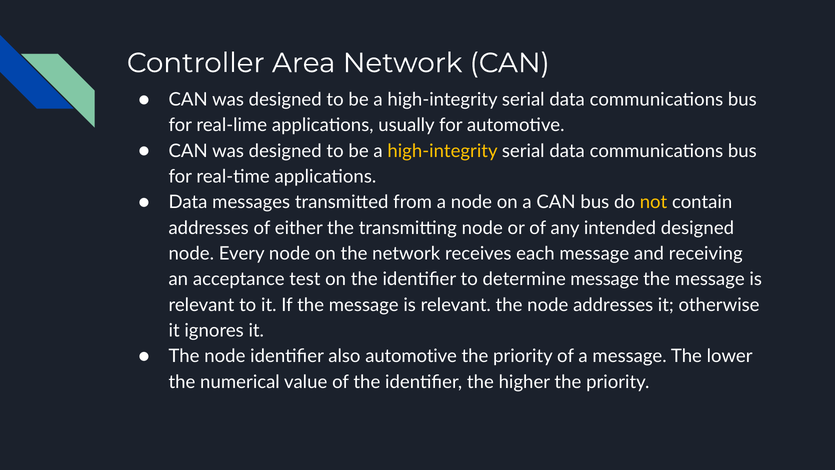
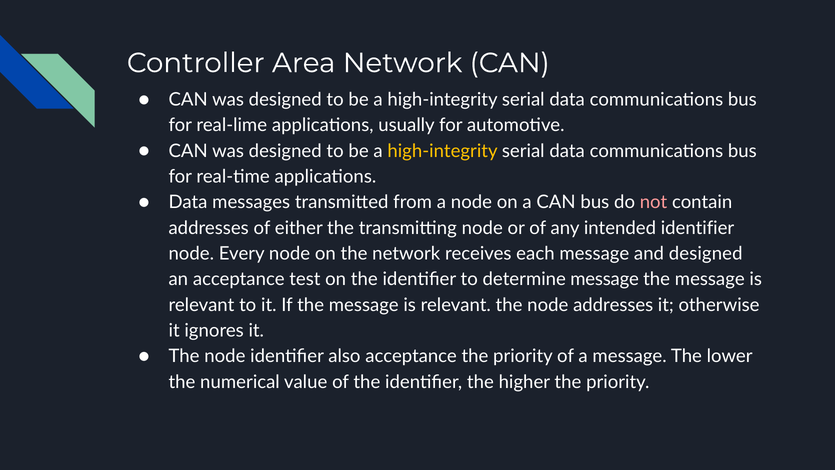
not colour: yellow -> pink
intended designed: designed -> identifier
and receiving: receiving -> designed
also automotive: automotive -> acceptance
